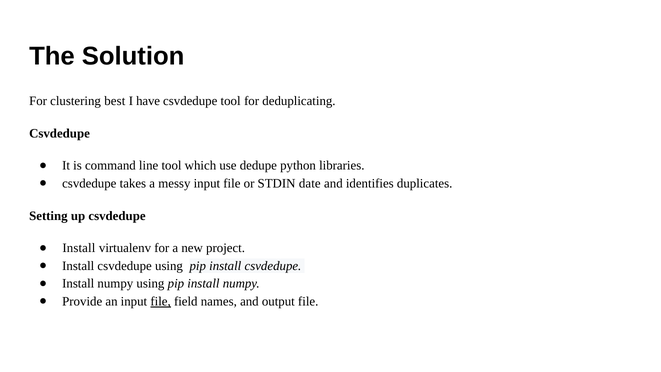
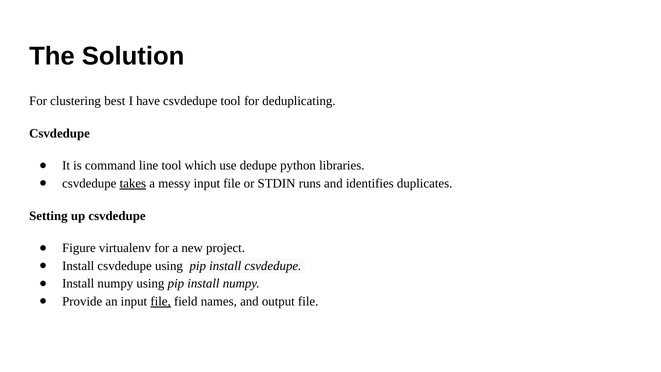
takes underline: none -> present
date: date -> runs
Install at (79, 248): Install -> Figure
